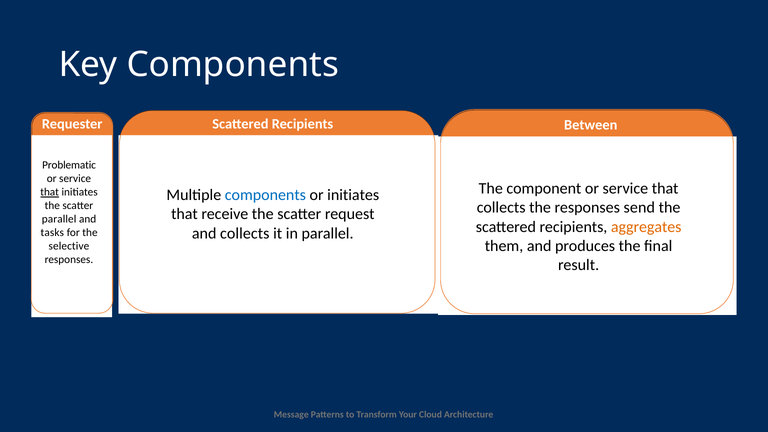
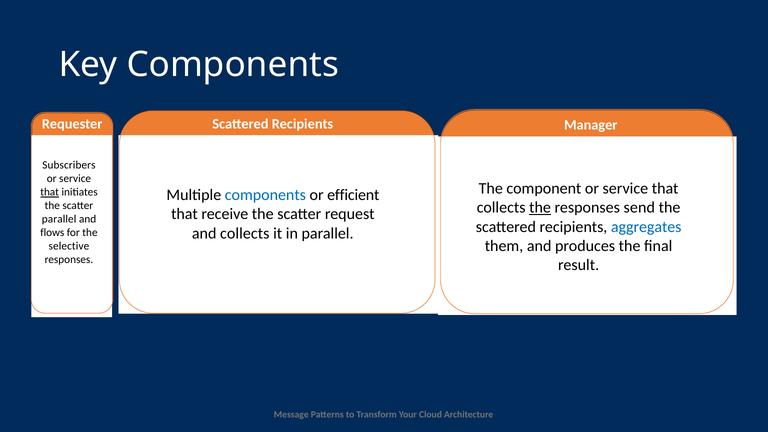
Between: Between -> Manager
Problematic: Problematic -> Subscribers
or initiates: initiates -> efficient
the at (540, 208) underline: none -> present
aggregates colour: orange -> blue
tasks: tasks -> flows
